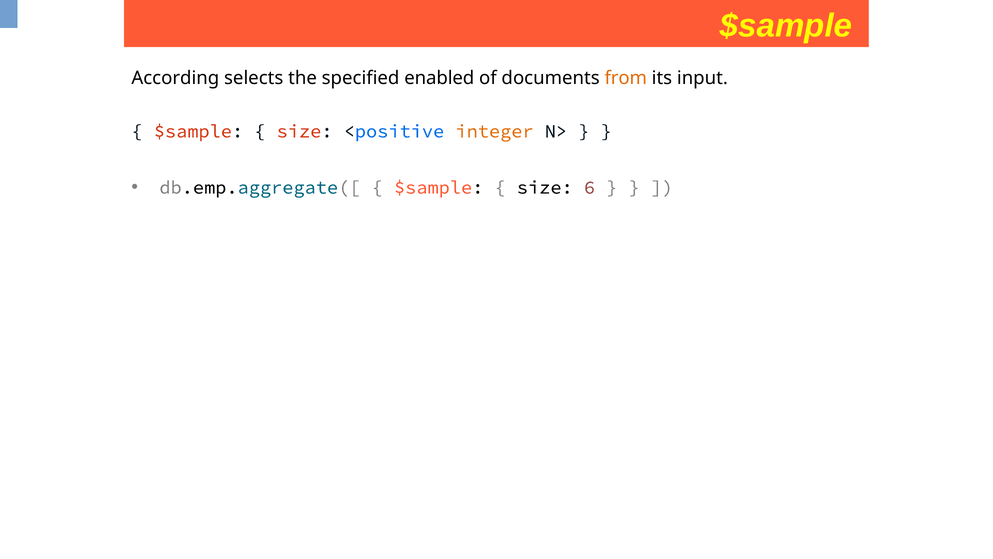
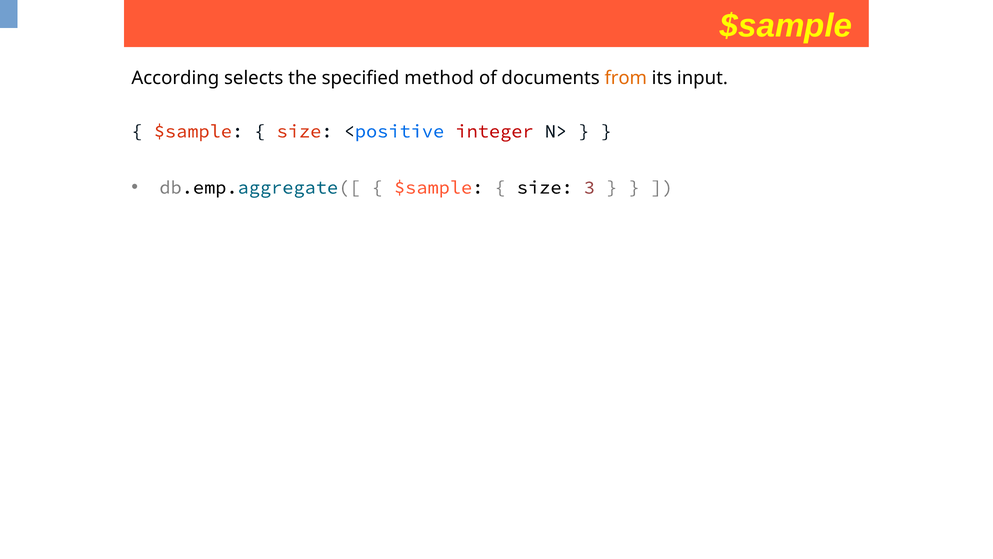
enabled: enabled -> method
integer colour: orange -> red
6: 6 -> 3
